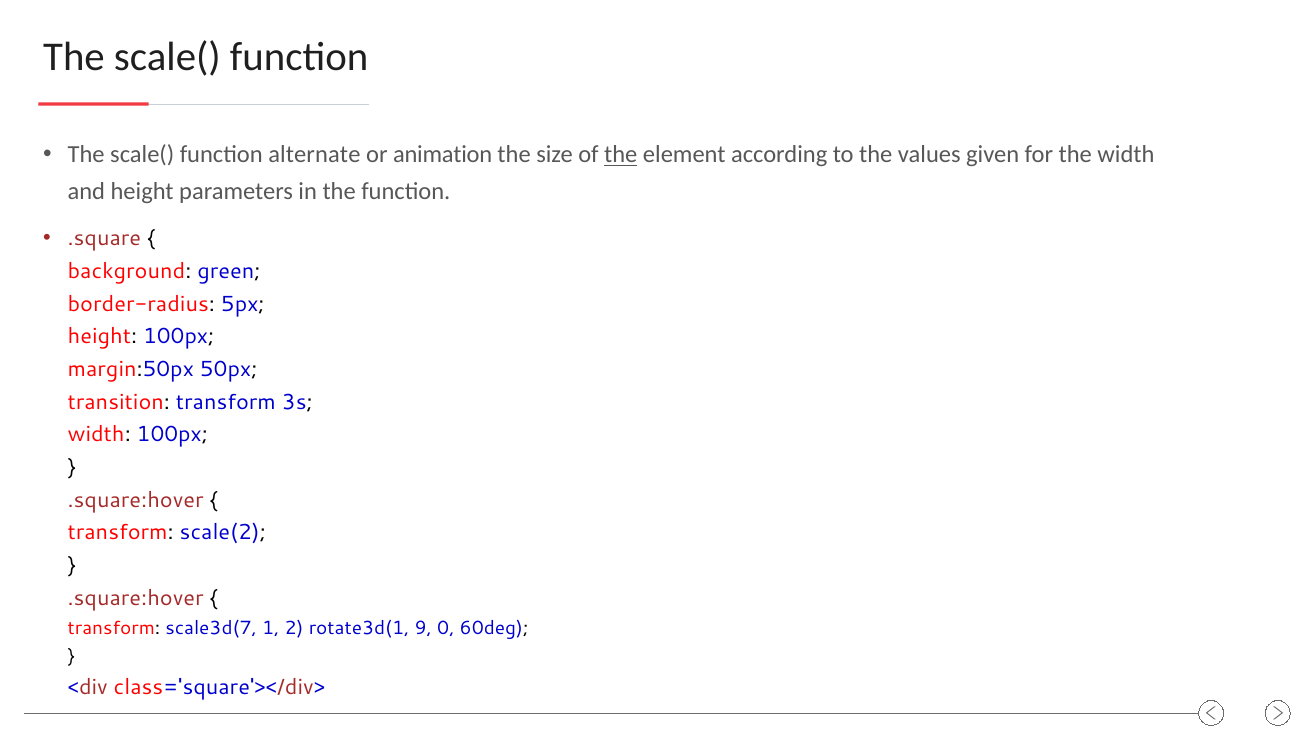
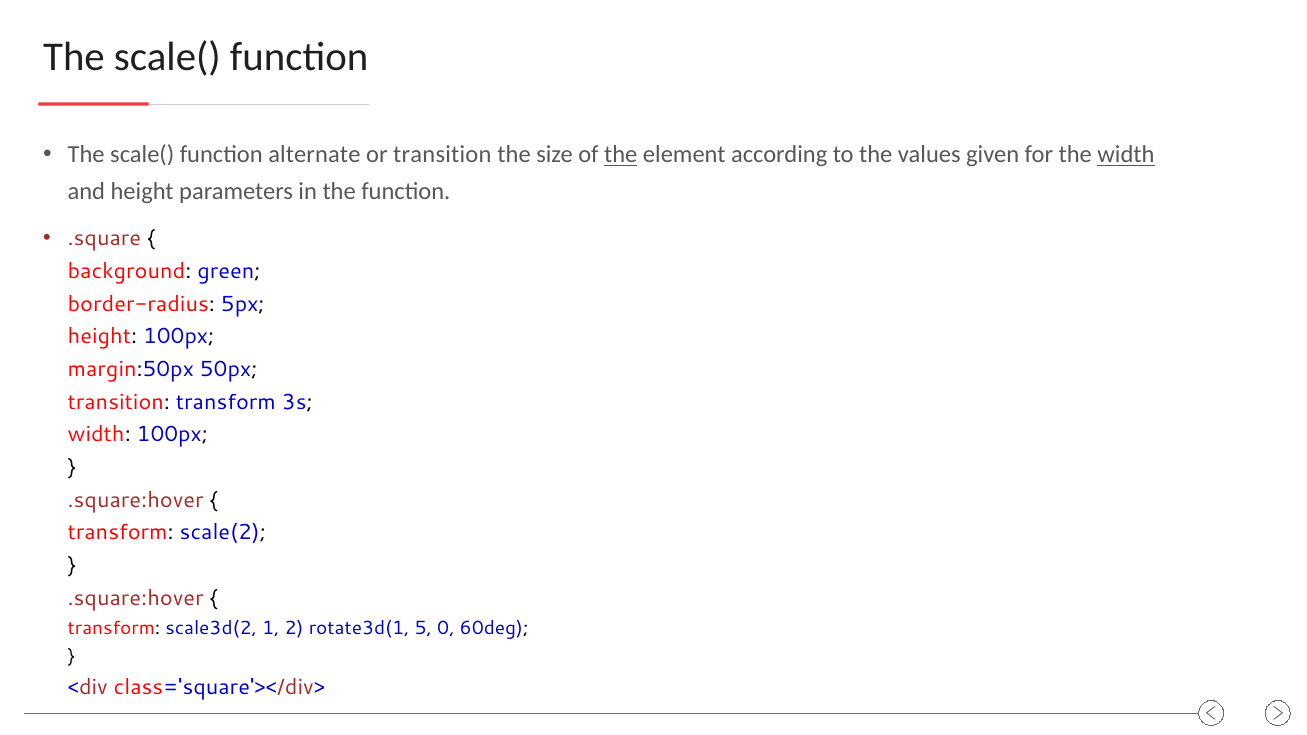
or animation: animation -> transition
width at (1126, 155) underline: none -> present
scale3d(7: scale3d(7 -> scale3d(2
9: 9 -> 5
